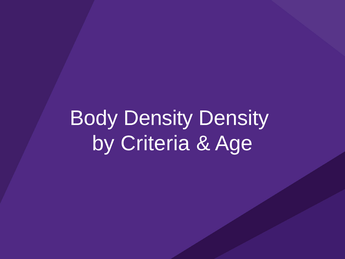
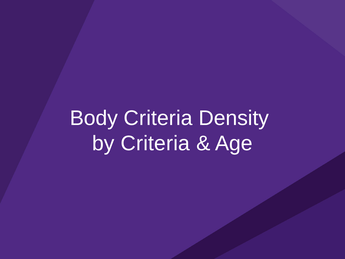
Body Density: Density -> Criteria
